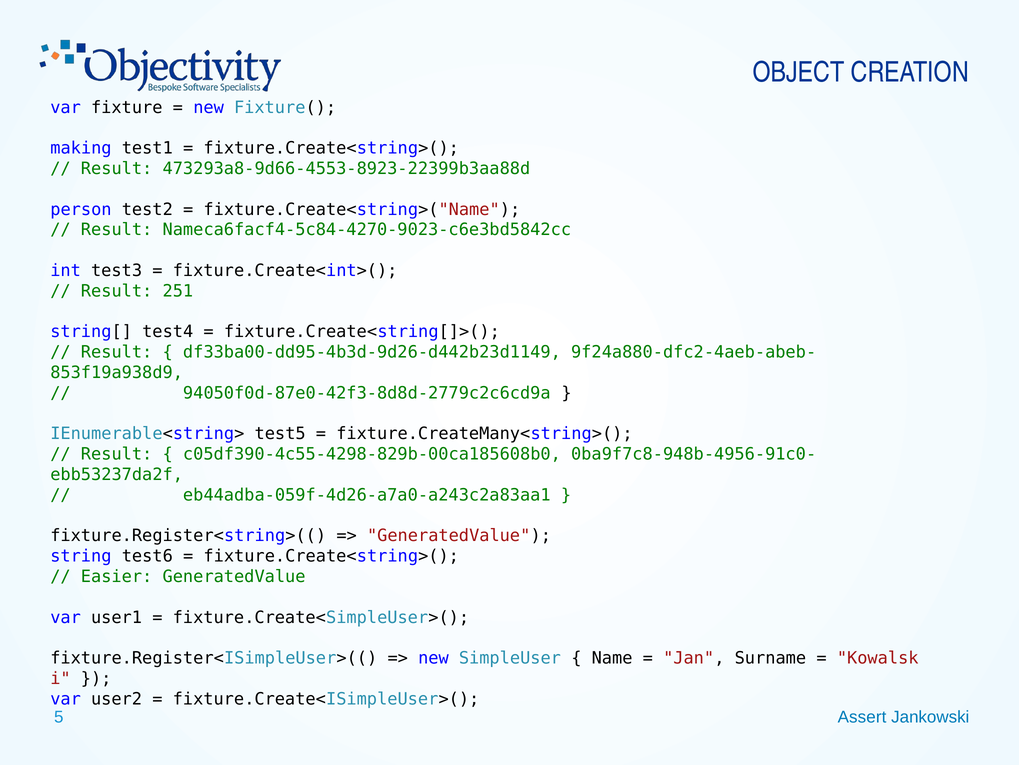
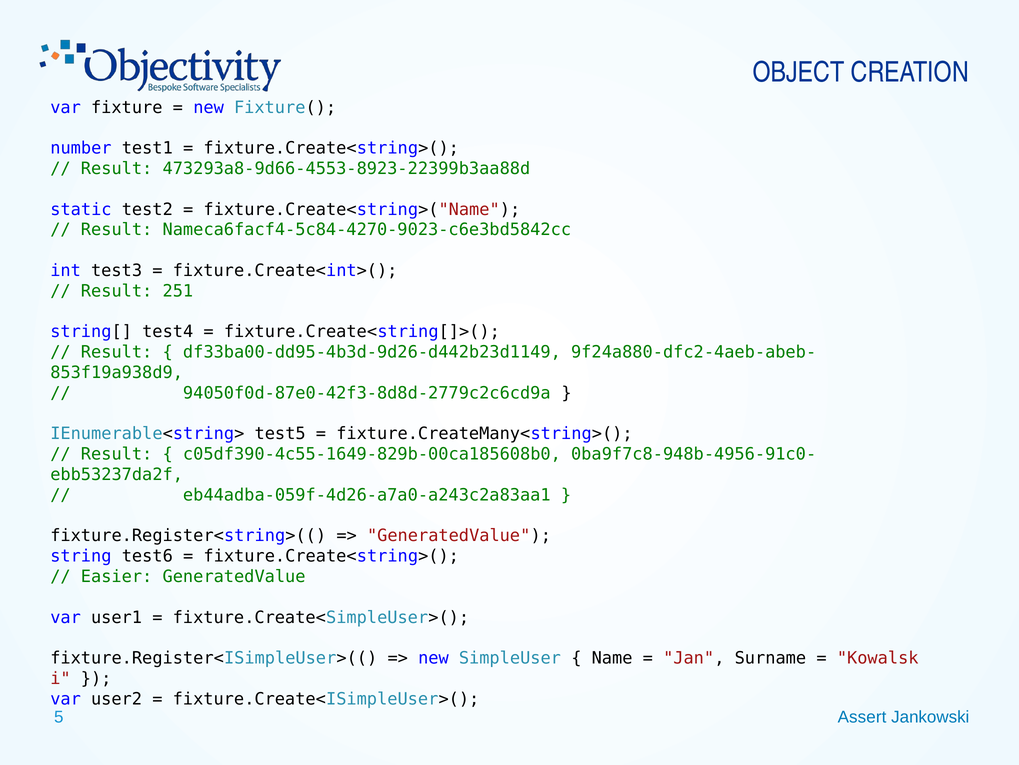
making: making -> number
person: person -> static
c05df390-4c55-4298-829b-00ca185608b0: c05df390-4c55-4298-829b-00ca185608b0 -> c05df390-4c55-1649-829b-00ca185608b0
